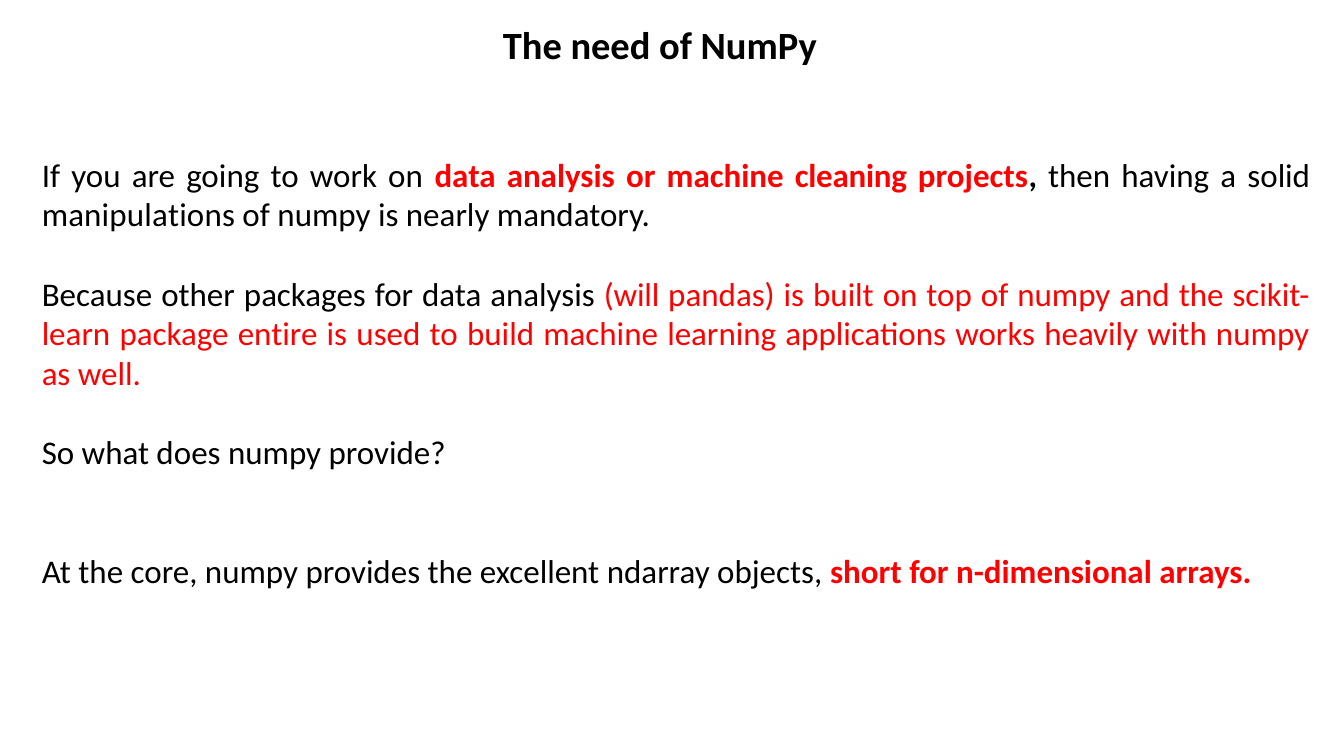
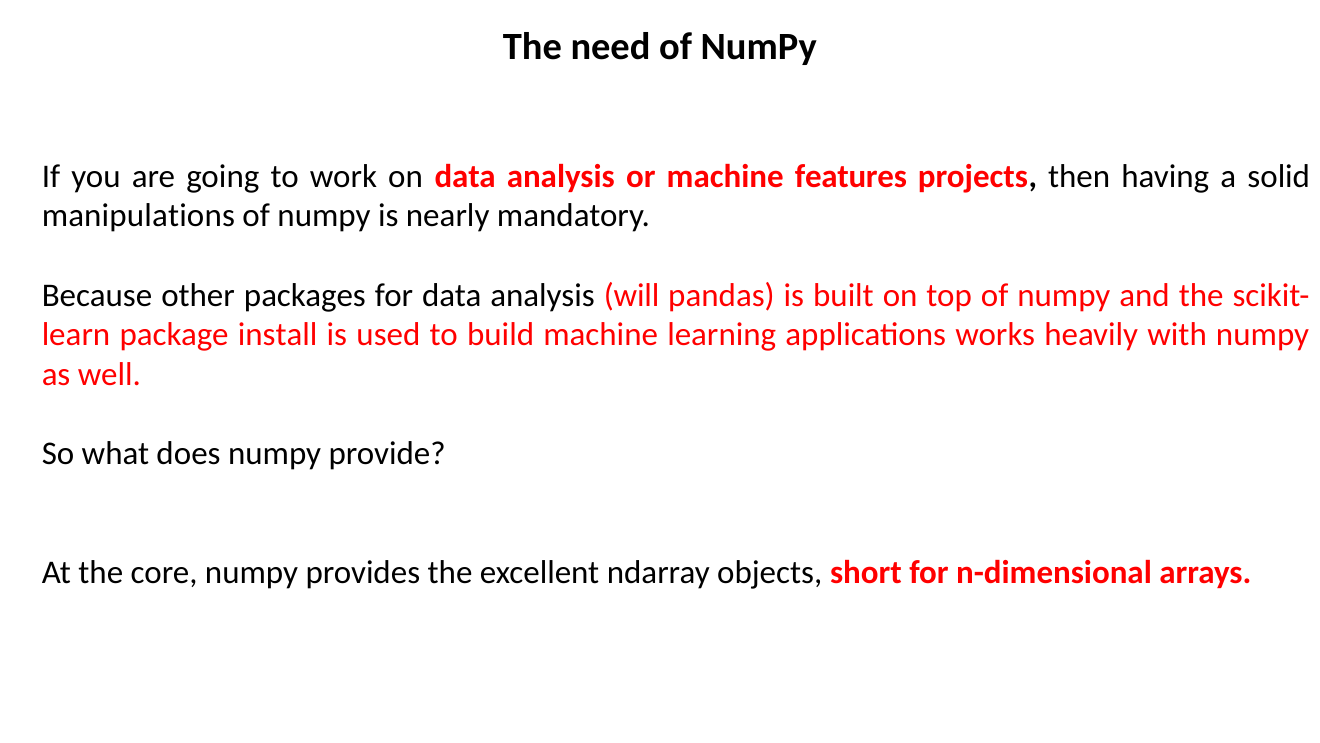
cleaning: cleaning -> features
entire: entire -> install
